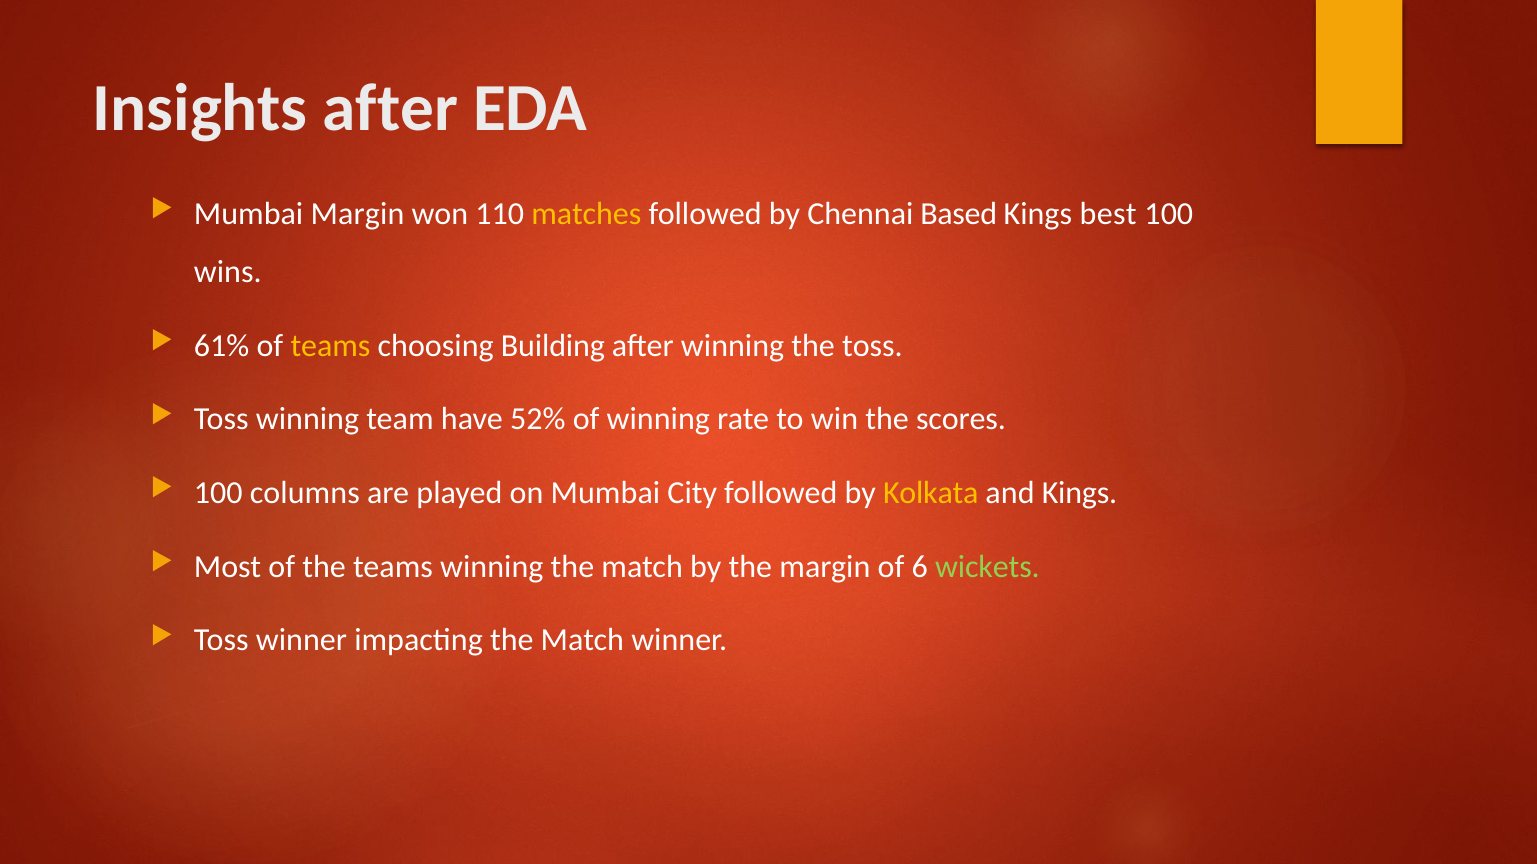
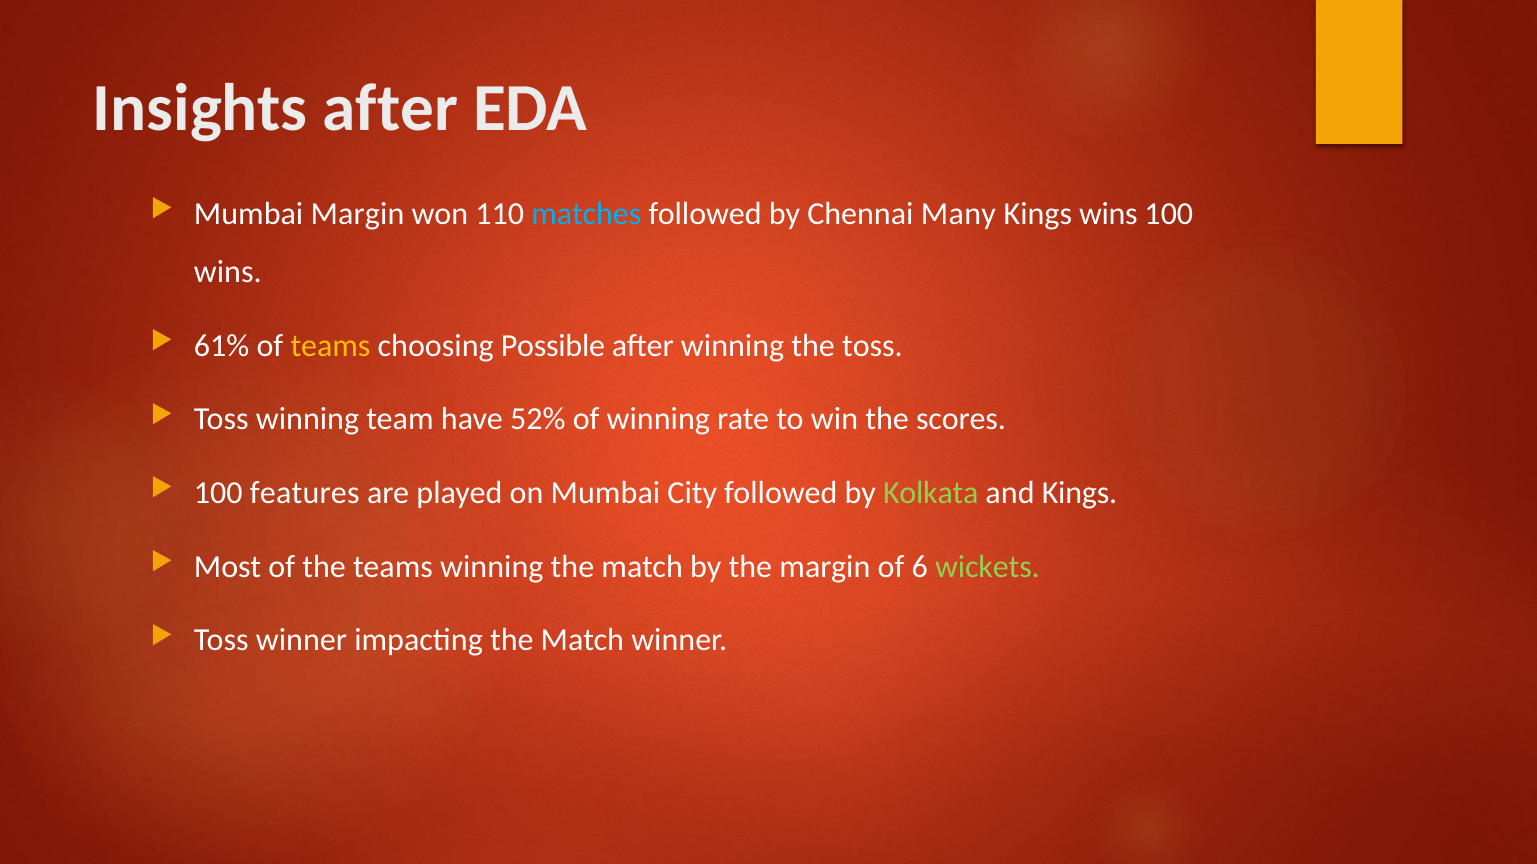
matches colour: yellow -> light blue
Based: Based -> Many
Kings best: best -> wins
Building: Building -> Possible
columns: columns -> features
Kolkata colour: yellow -> light green
